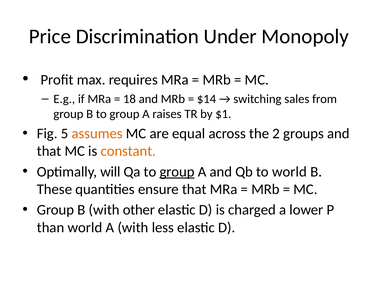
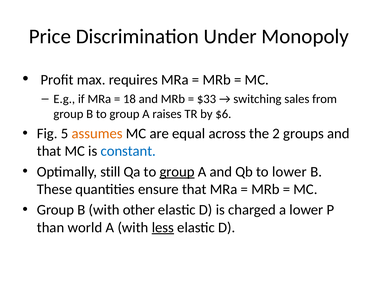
$14: $14 -> $33
$1: $1 -> $6
constant colour: orange -> blue
will: will -> still
to world: world -> lower
less underline: none -> present
